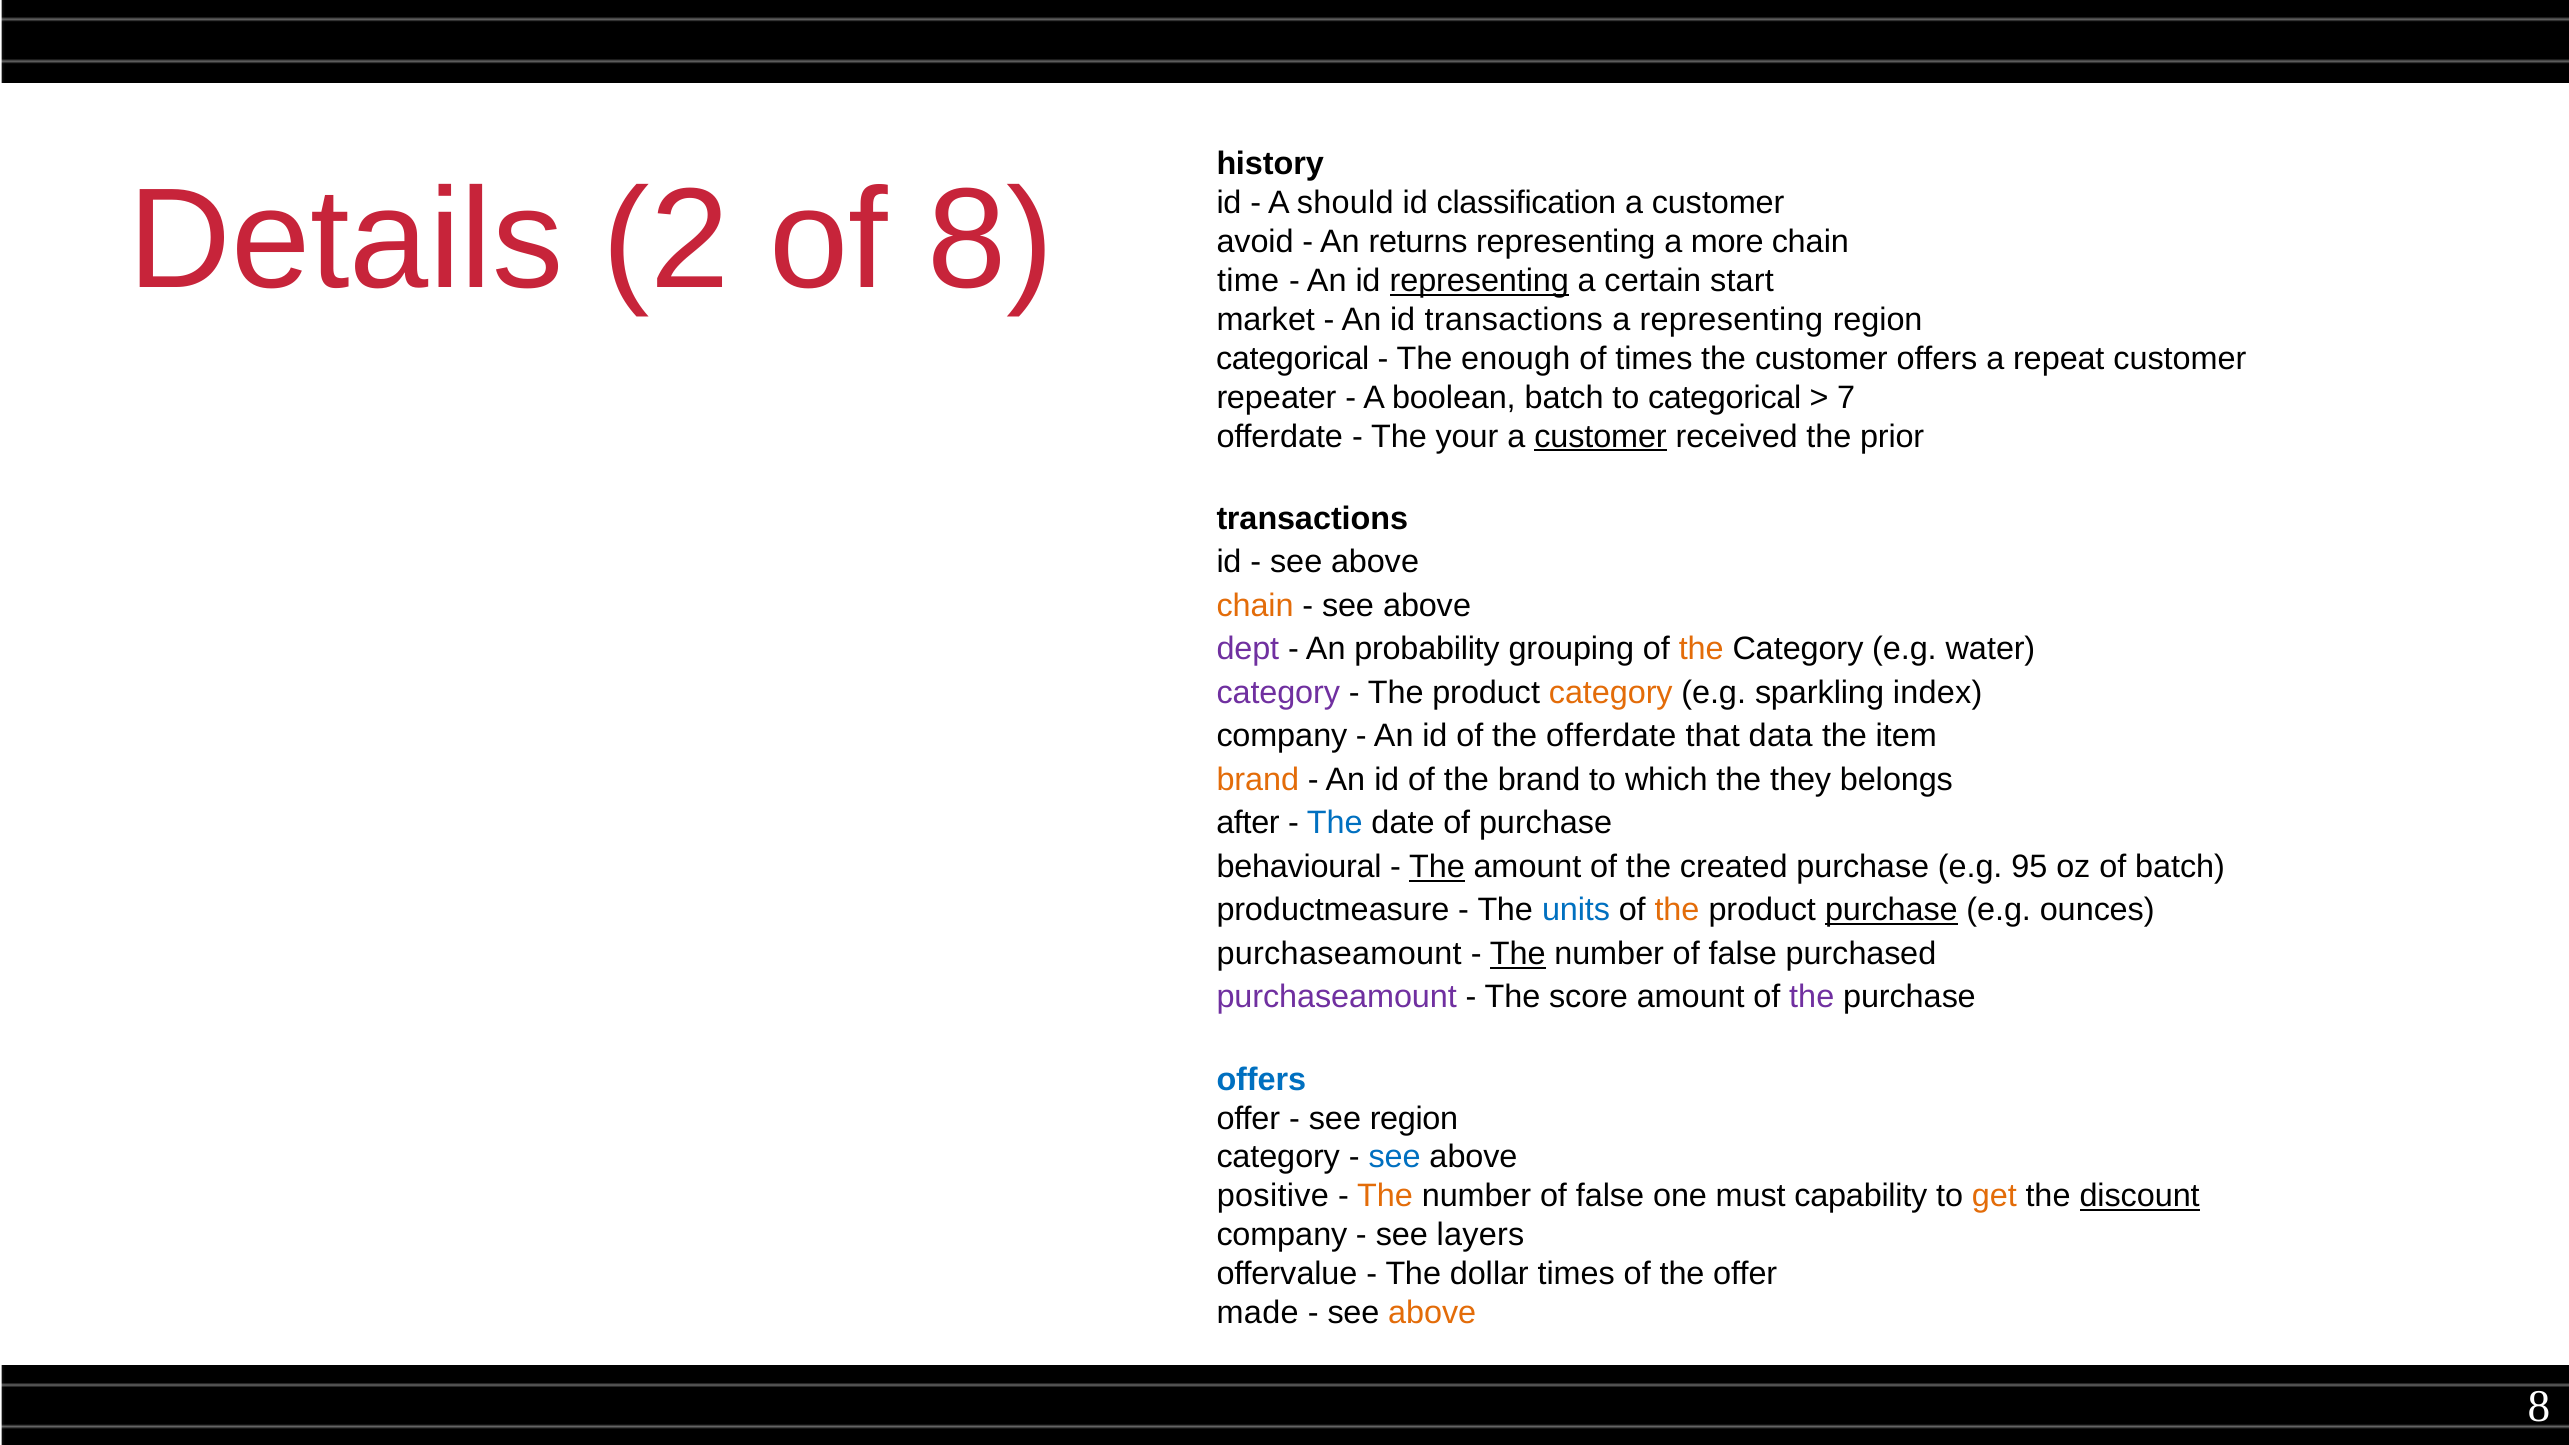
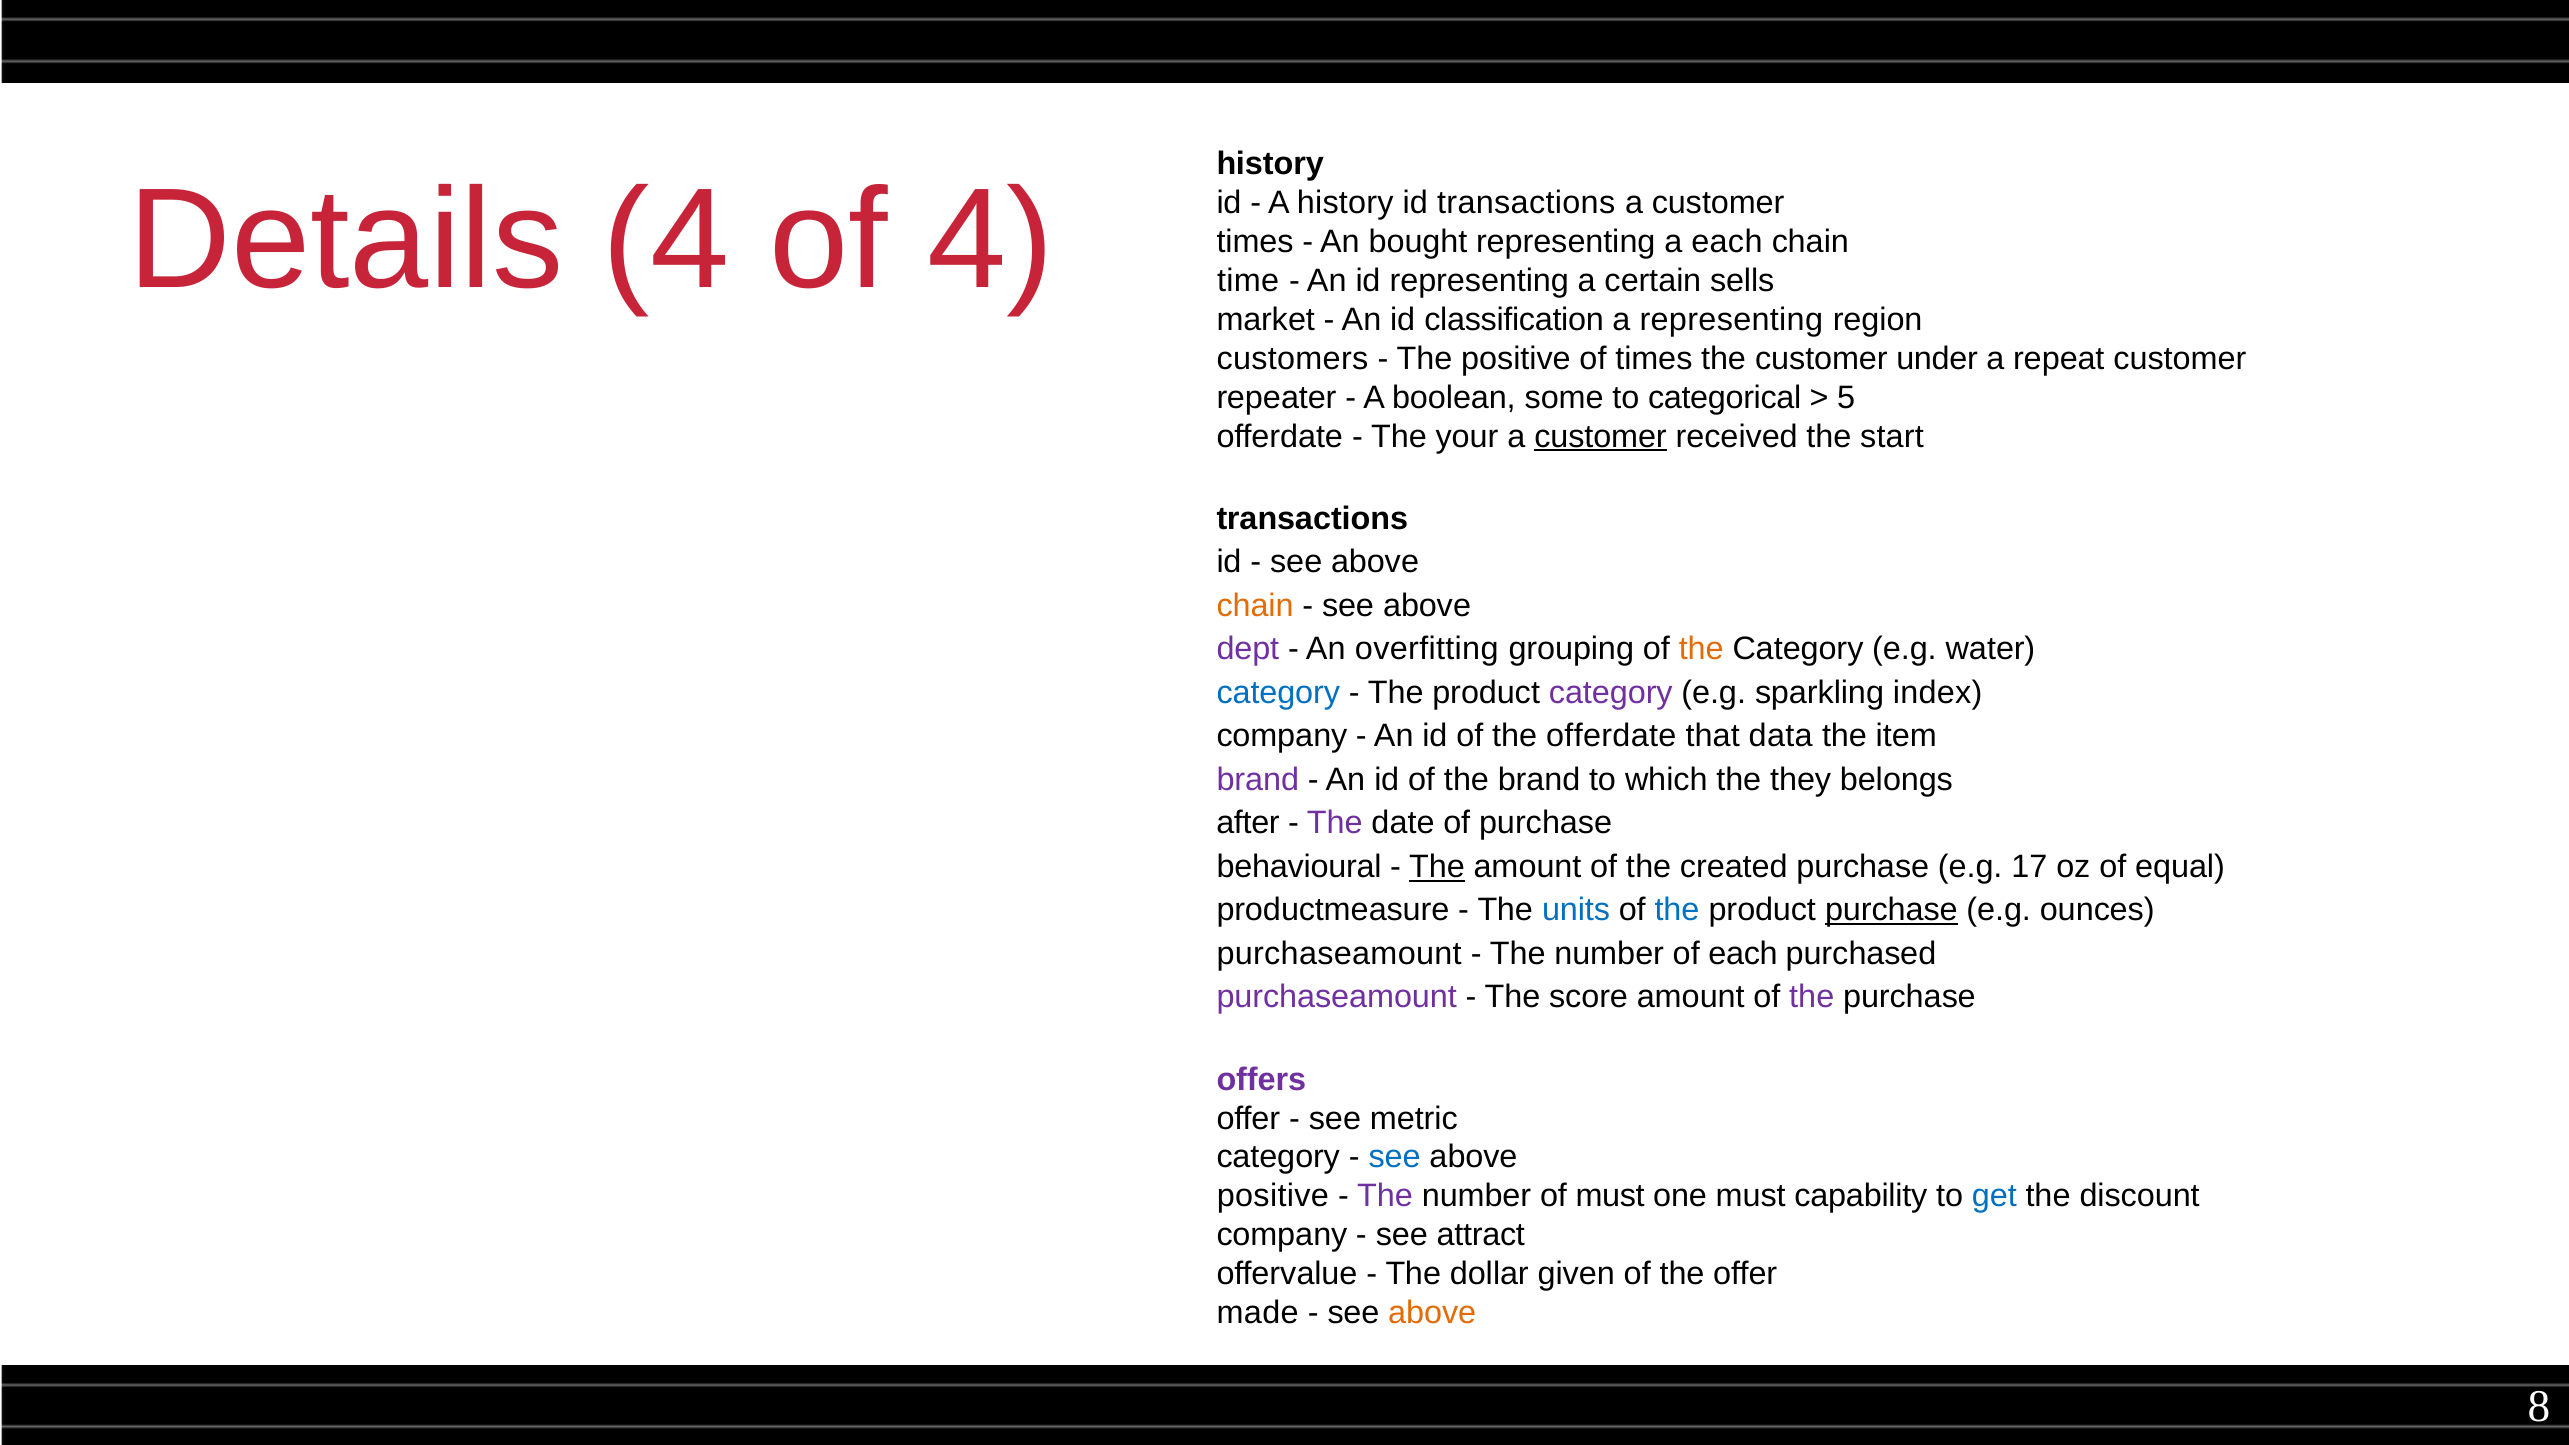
Details 2: 2 -> 4
of 8: 8 -> 4
A should: should -> history
id classification: classification -> transactions
avoid at (1255, 242): avoid -> times
returns: returns -> bought
a more: more -> each
representing at (1479, 281) underline: present -> none
start: start -> sells
id transactions: transactions -> classification
categorical at (1293, 359): categorical -> customers
The enough: enough -> positive
customer offers: offers -> under
boolean batch: batch -> some
7: 7 -> 5
prior: prior -> start
probability: probability -> overfitting
category at (1278, 693) colour: purple -> blue
category at (1611, 693) colour: orange -> purple
brand at (1258, 780) colour: orange -> purple
The at (1335, 823) colour: blue -> purple
95: 95 -> 17
of batch: batch -> equal
the at (1677, 910) colour: orange -> blue
The at (1518, 954) underline: present -> none
false at (1743, 954): false -> each
offers at (1261, 1080) colour: blue -> purple
see region: region -> metric
The at (1385, 1196) colour: orange -> purple
false at (1610, 1196): false -> must
get colour: orange -> blue
discount underline: present -> none
layers: layers -> attract
dollar times: times -> given
